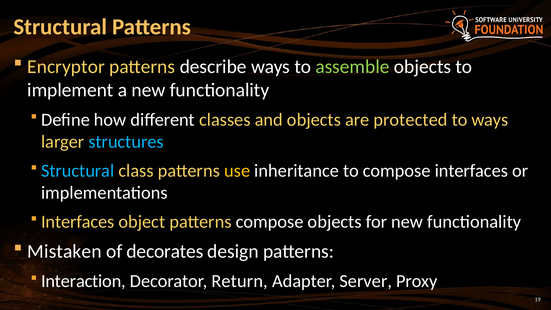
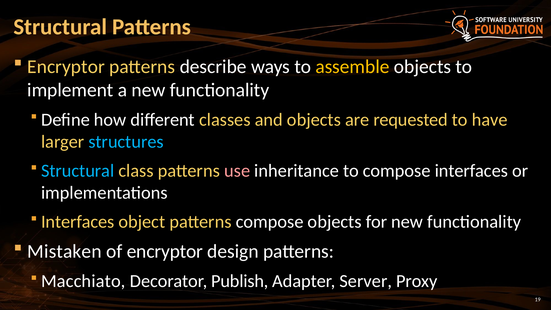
assemble colour: light green -> yellow
protected: protected -> requested
to ways: ways -> have
use colour: yellow -> pink
of decorates: decorates -> encryptor
Interaction: Interaction -> Macchiato
Return: Return -> Publish
